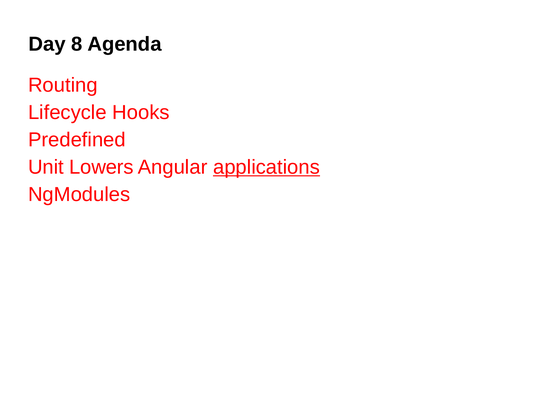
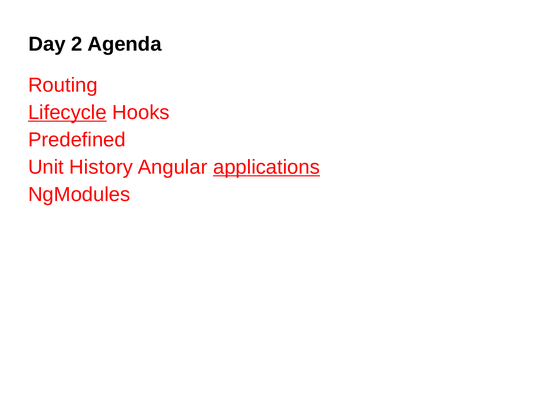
8: 8 -> 2
Lifecycle underline: none -> present
Lowers: Lowers -> History
